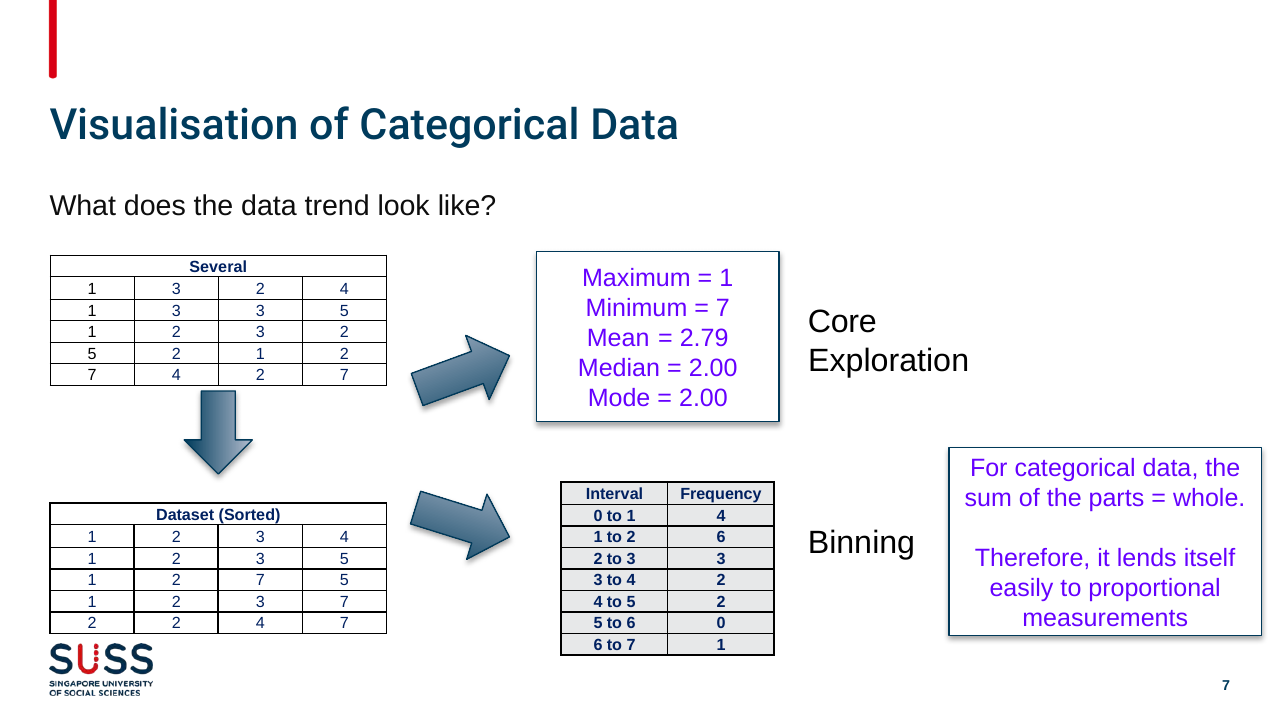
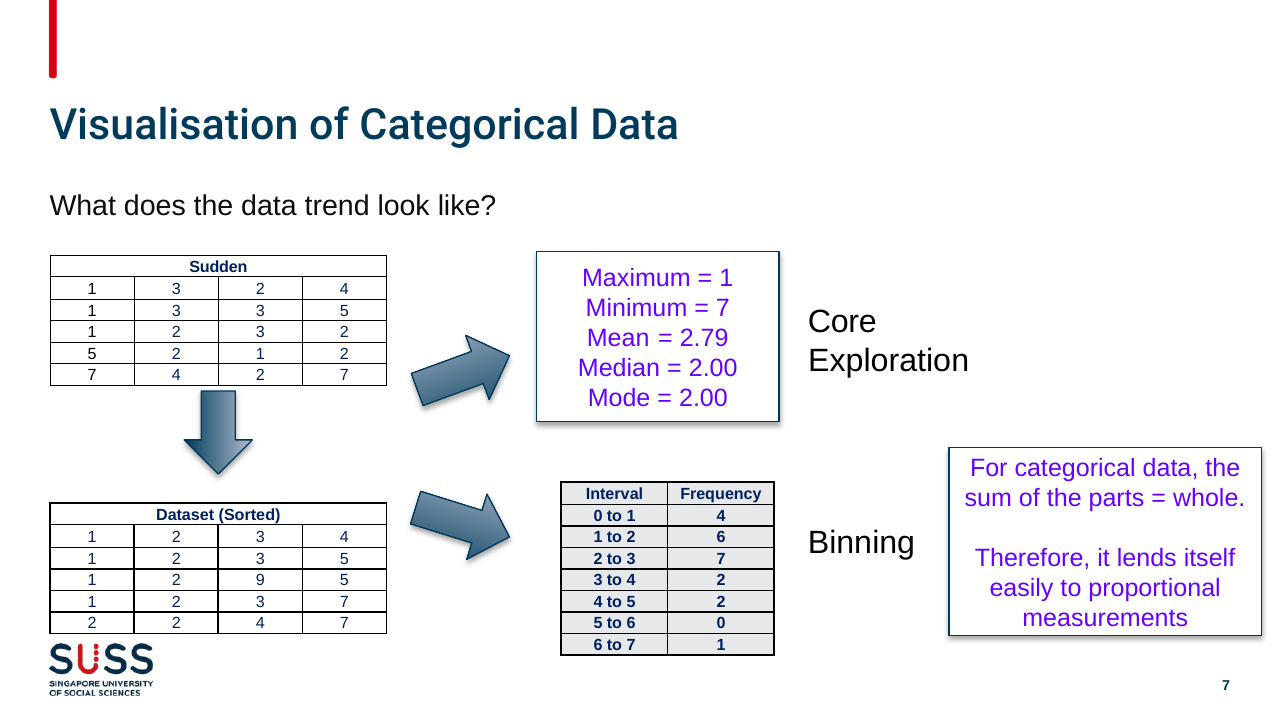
Several: Several -> Sudden
to 3 3: 3 -> 7
7 at (260, 580): 7 -> 9
